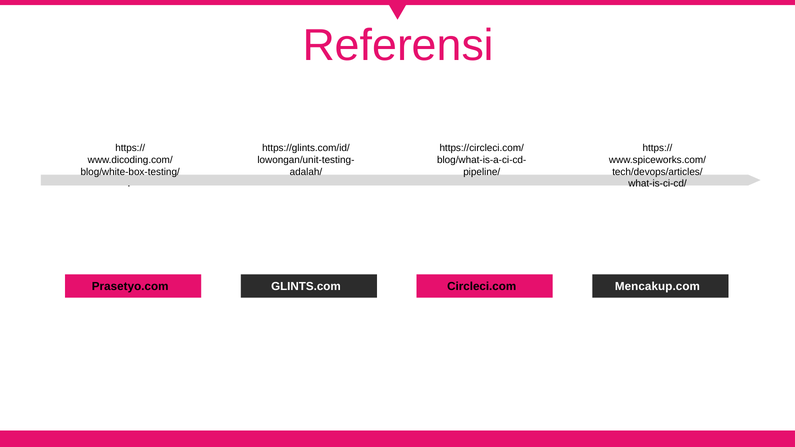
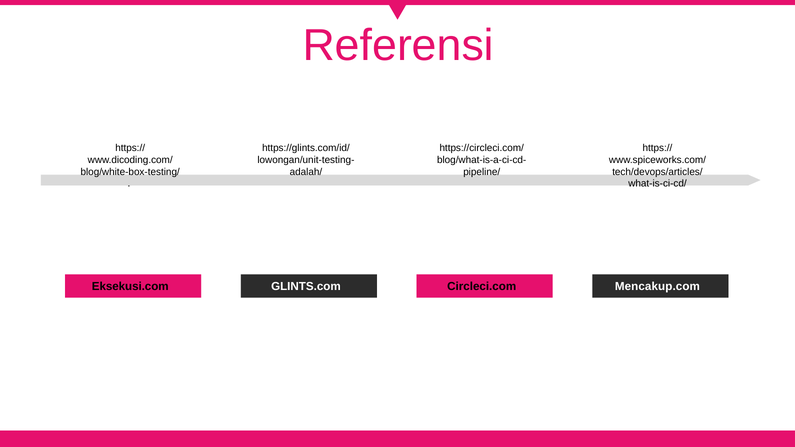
Prasetyo.com: Prasetyo.com -> Eksekusi.com
